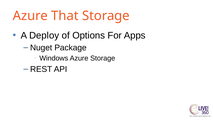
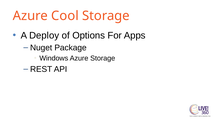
That: That -> Cool
